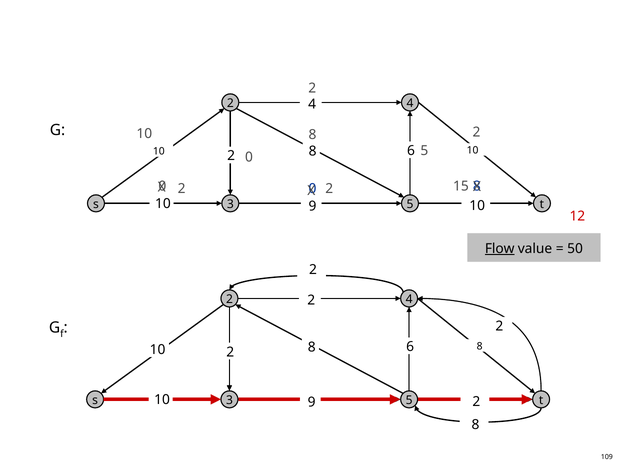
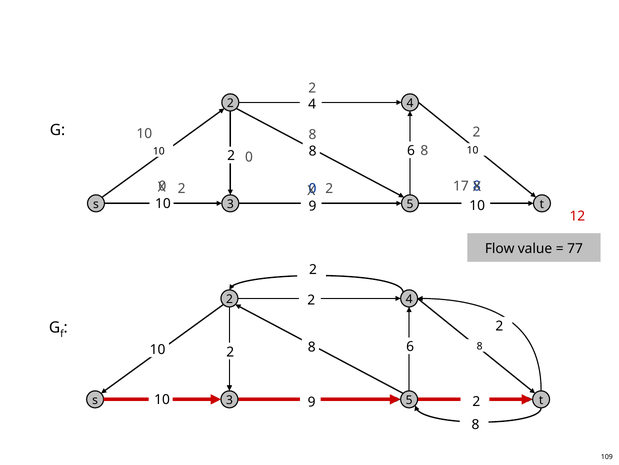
5 at (424, 151): 5 -> 8
15: 15 -> 17
Flow underline: present -> none
50: 50 -> 77
